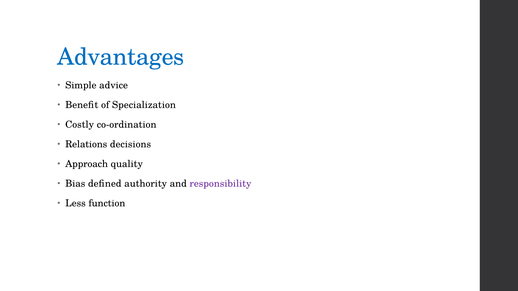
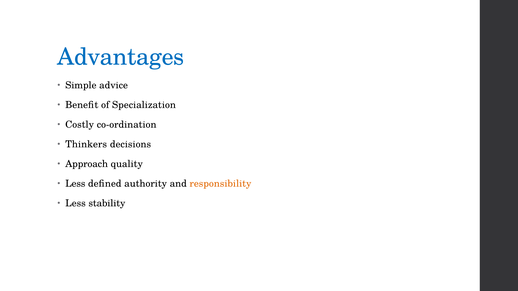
Relations: Relations -> Thinkers
Bias at (75, 184): Bias -> Less
responsibility colour: purple -> orange
function: function -> stability
